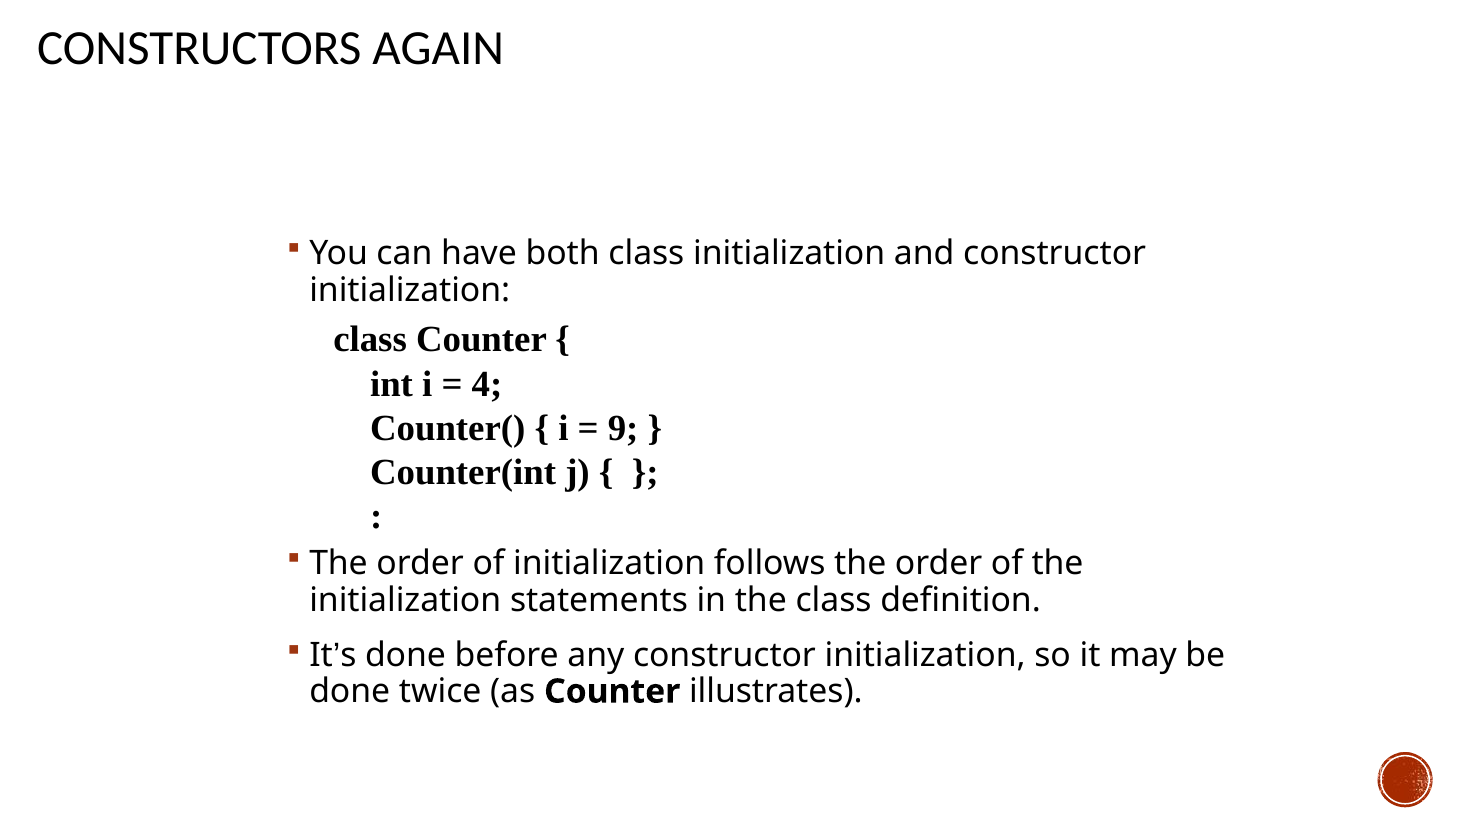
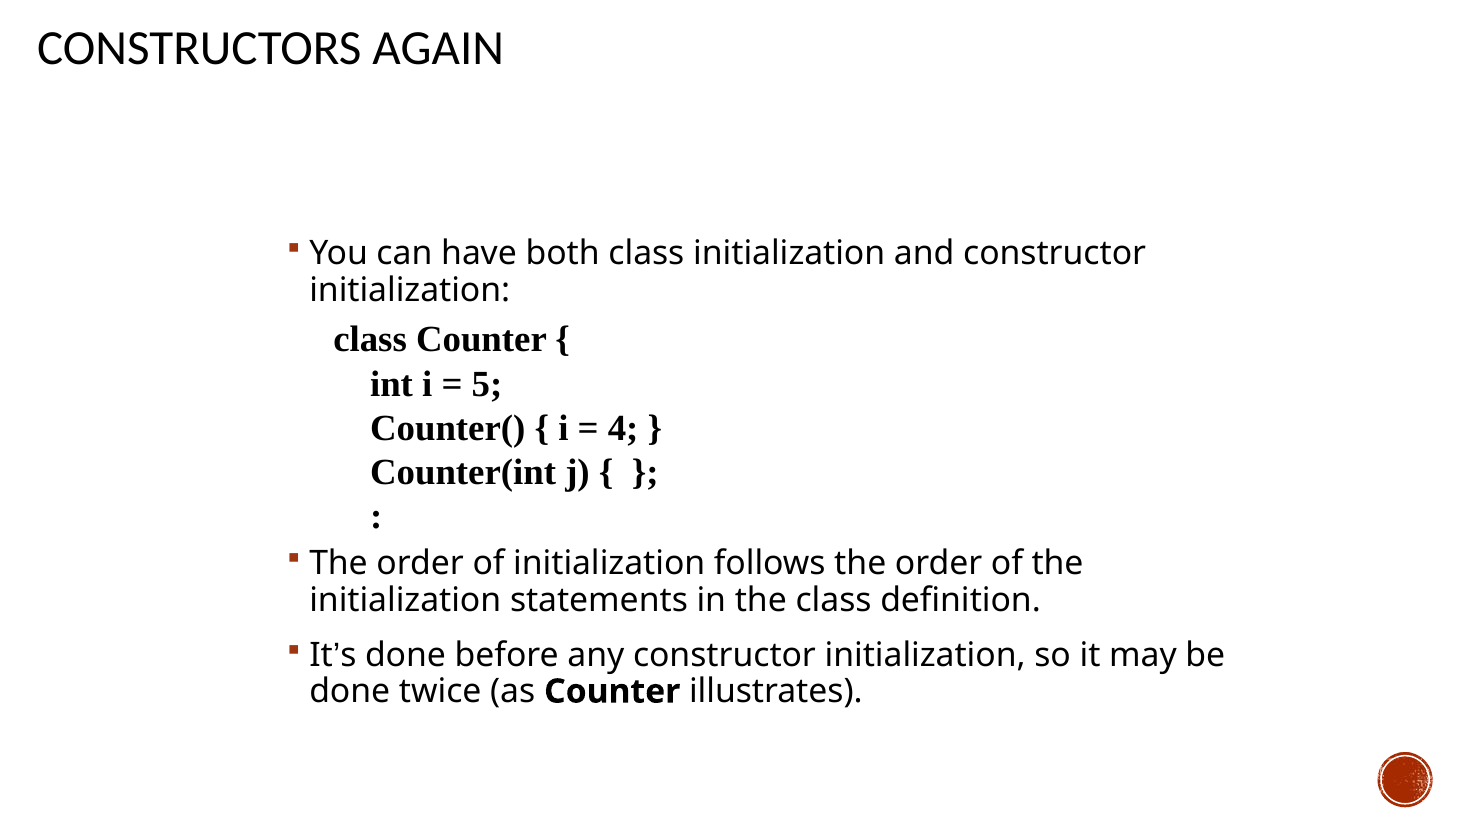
4: 4 -> 5
9: 9 -> 4
